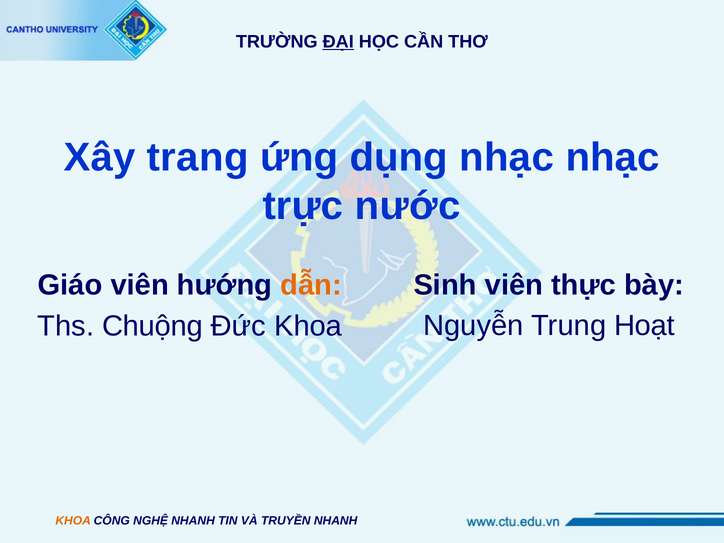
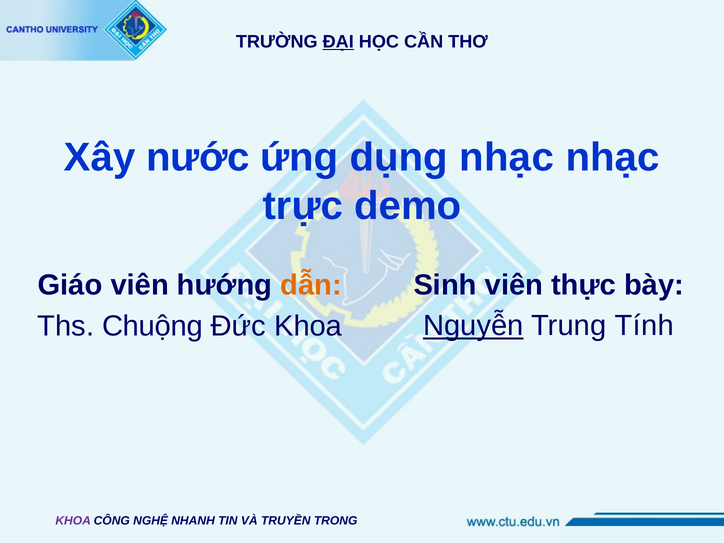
trang: trang -> nước
nước: nước -> demo
Nguyễn underline: none -> present
Hoạt: Hoạt -> Tính
KHOA at (73, 521) colour: orange -> purple
TRUYỀN NHANH: NHANH -> TRONG
